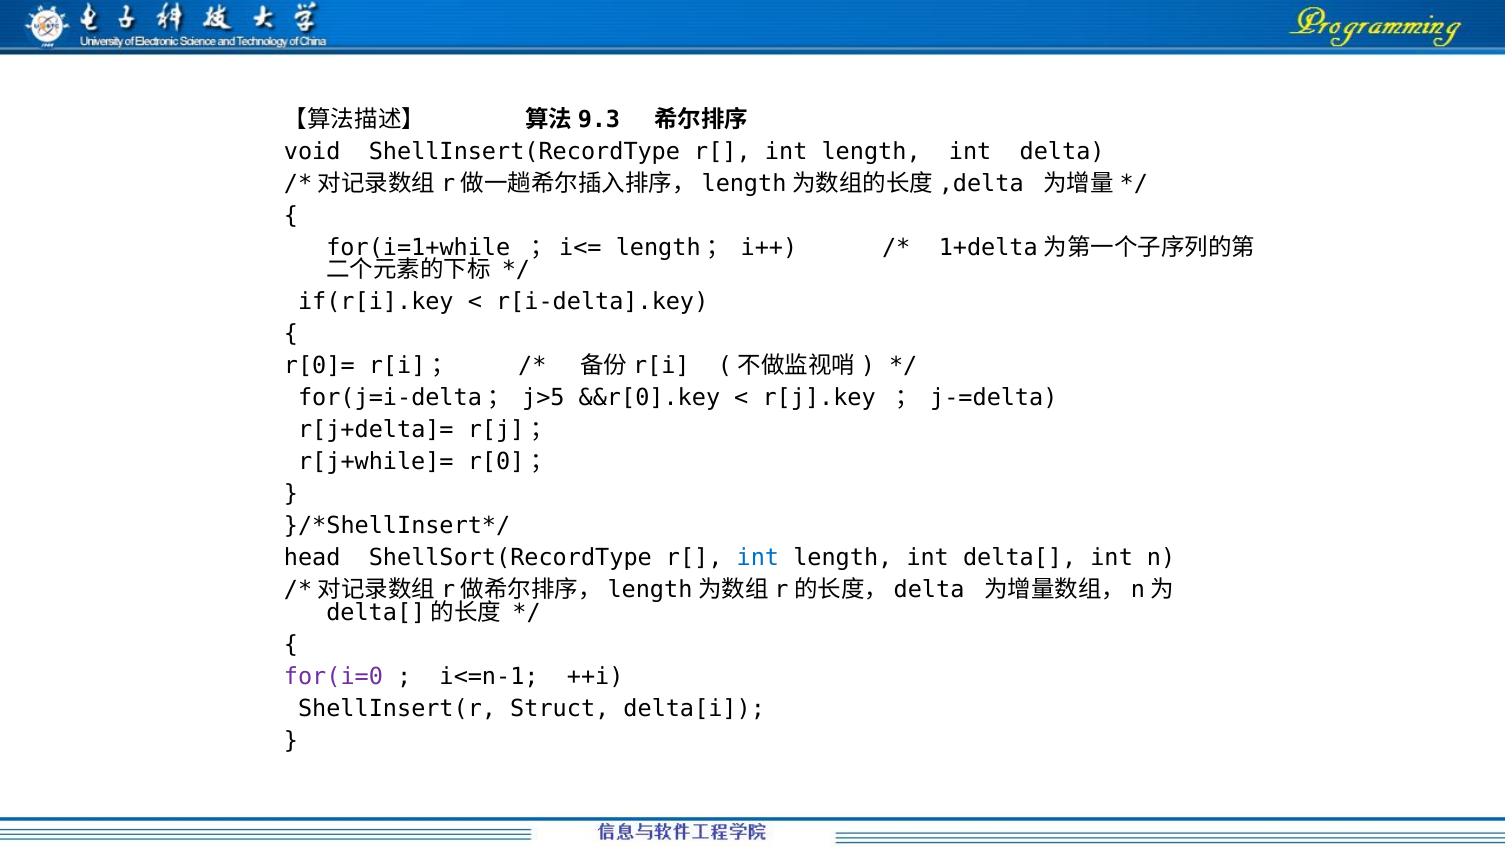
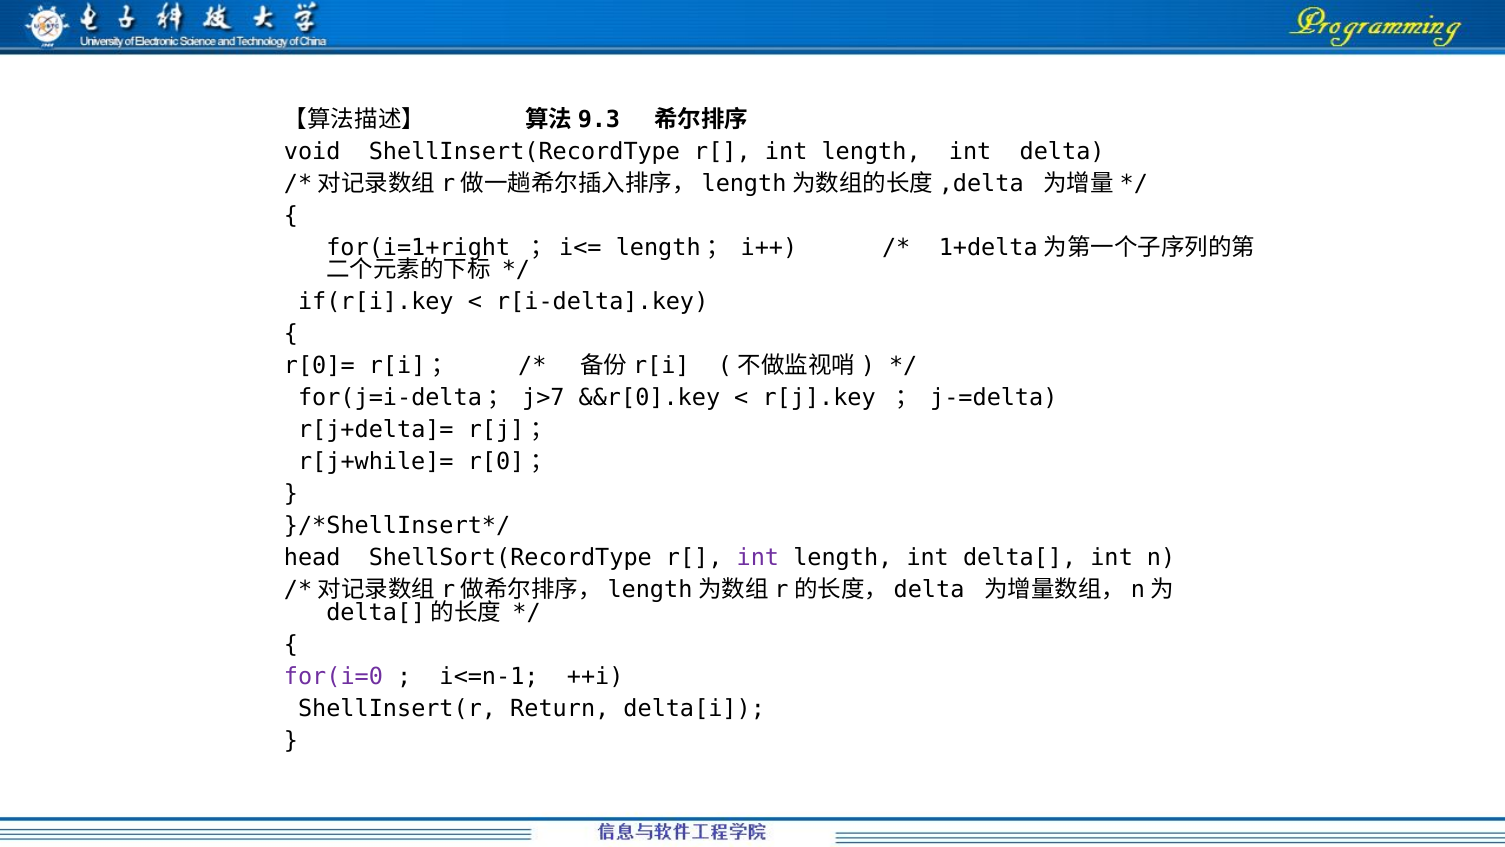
for(i=1+while: for(i=1+while -> for(i=1+right
j>5: j>5 -> j>7
int at (758, 558) colour: blue -> purple
Struct: Struct -> Return
